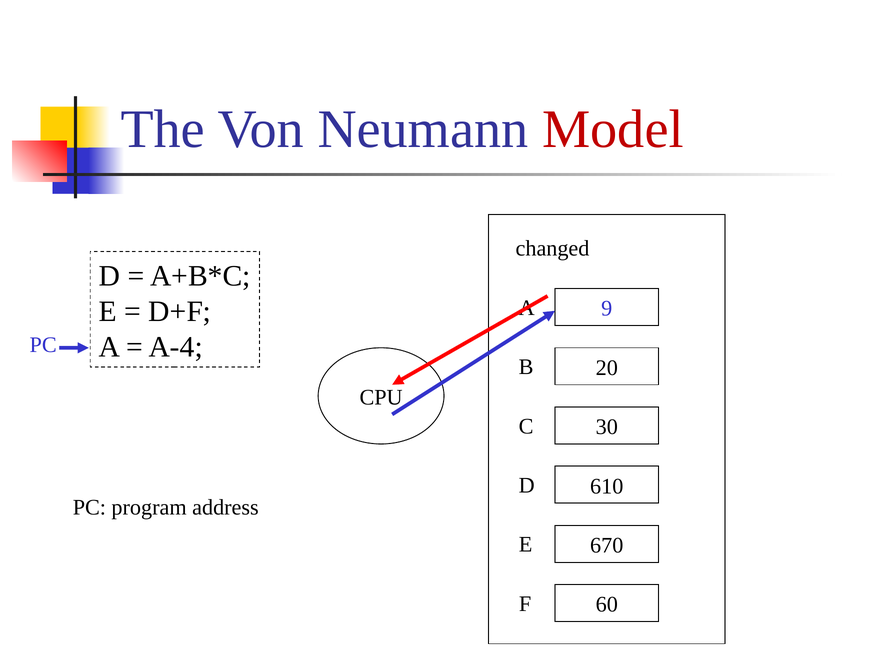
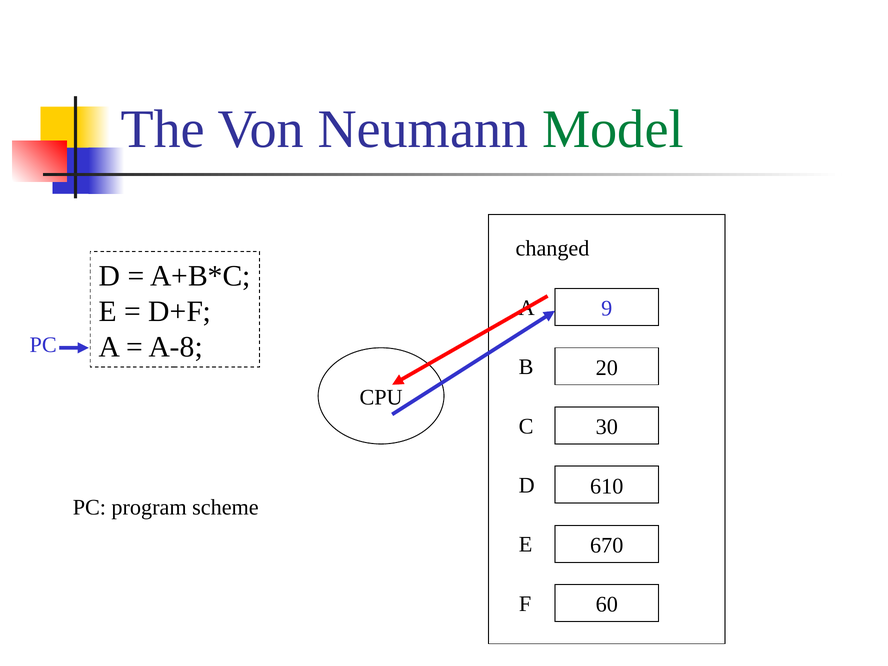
Model colour: red -> green
A-4: A-4 -> A-8
address: address -> scheme
